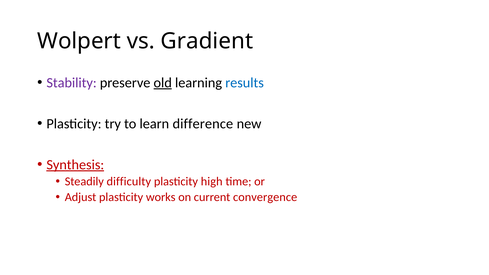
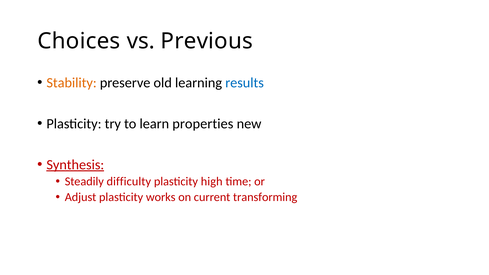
Wolpert: Wolpert -> Choices
Gradient: Gradient -> Previous
Stability colour: purple -> orange
old underline: present -> none
difference: difference -> properties
convergence: convergence -> transforming
